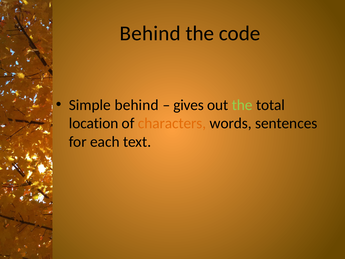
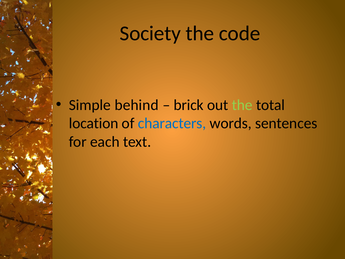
Behind at (150, 33): Behind -> Society
gives: gives -> brick
characters colour: orange -> blue
